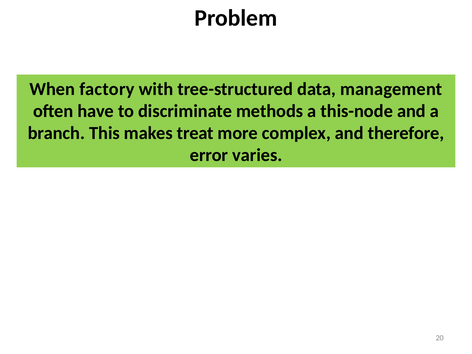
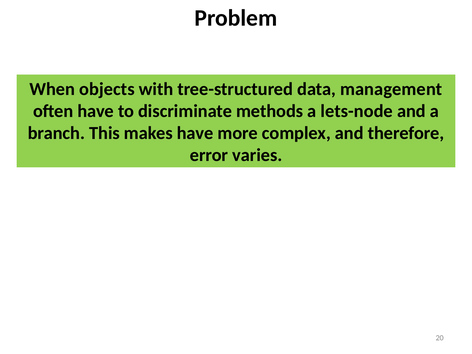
factory: factory -> objects
this-node: this-node -> lets-node
makes treat: treat -> have
